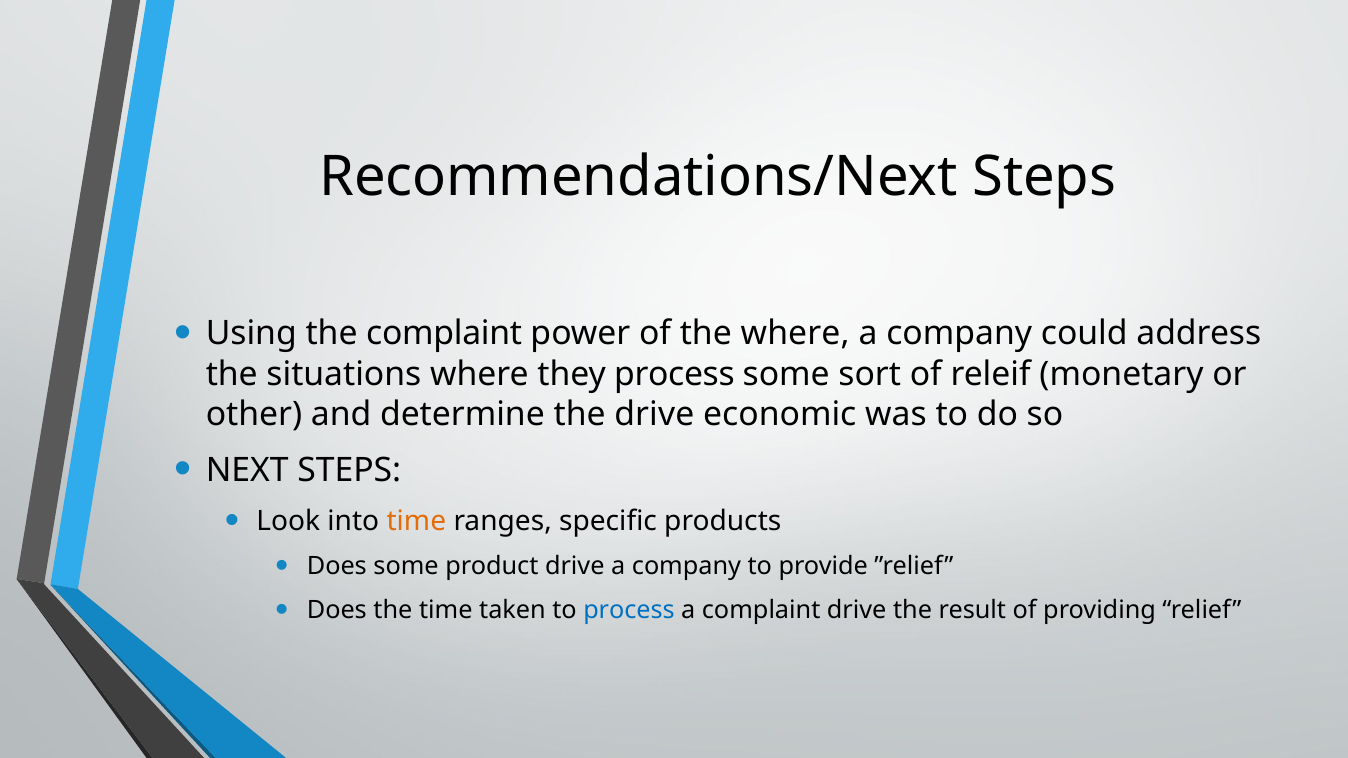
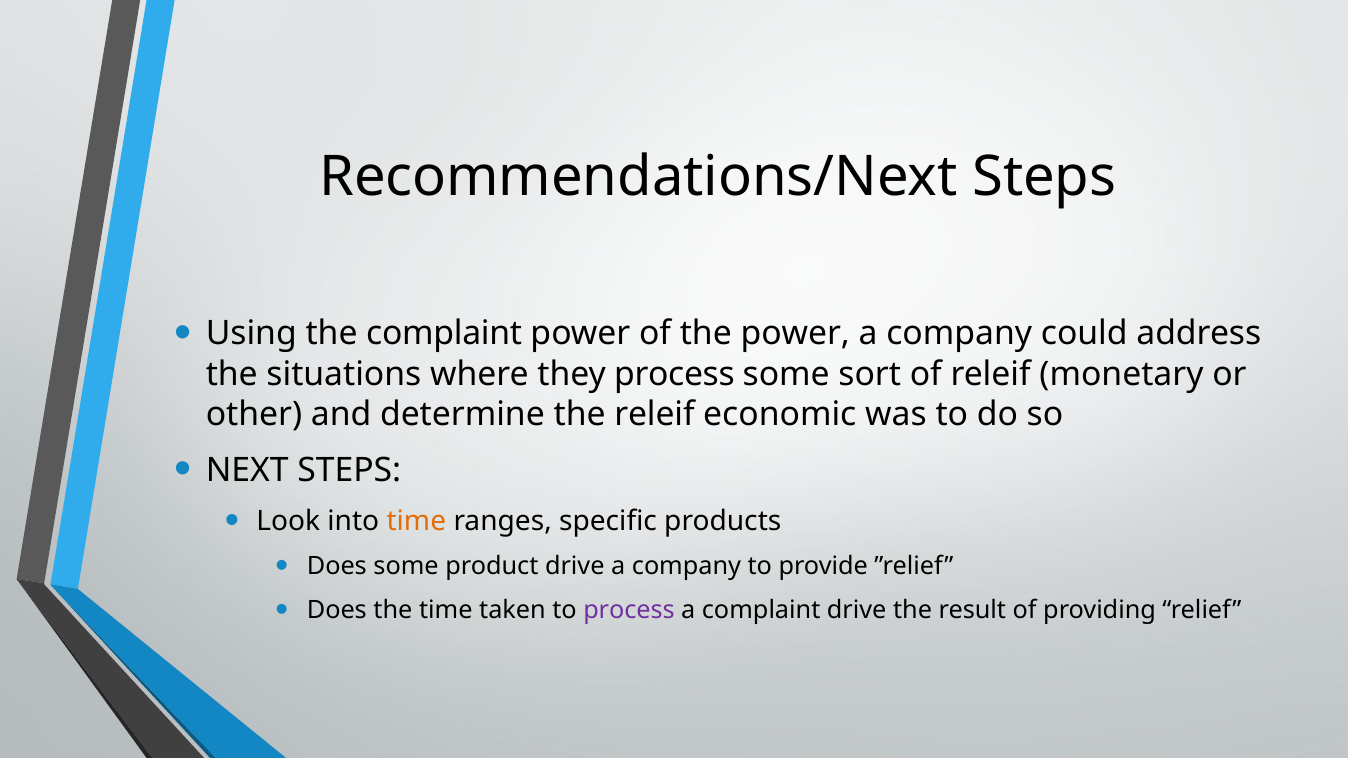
the where: where -> power
the drive: drive -> releif
process at (629, 610) colour: blue -> purple
